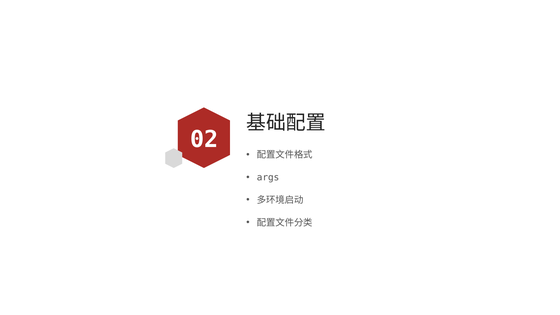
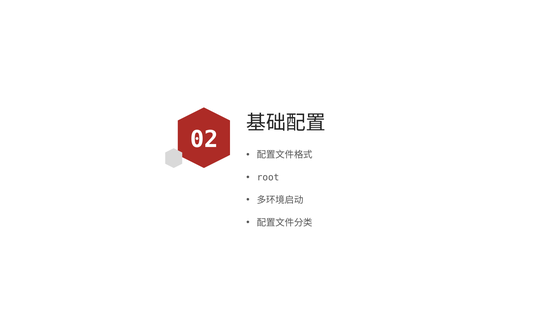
args: args -> root
